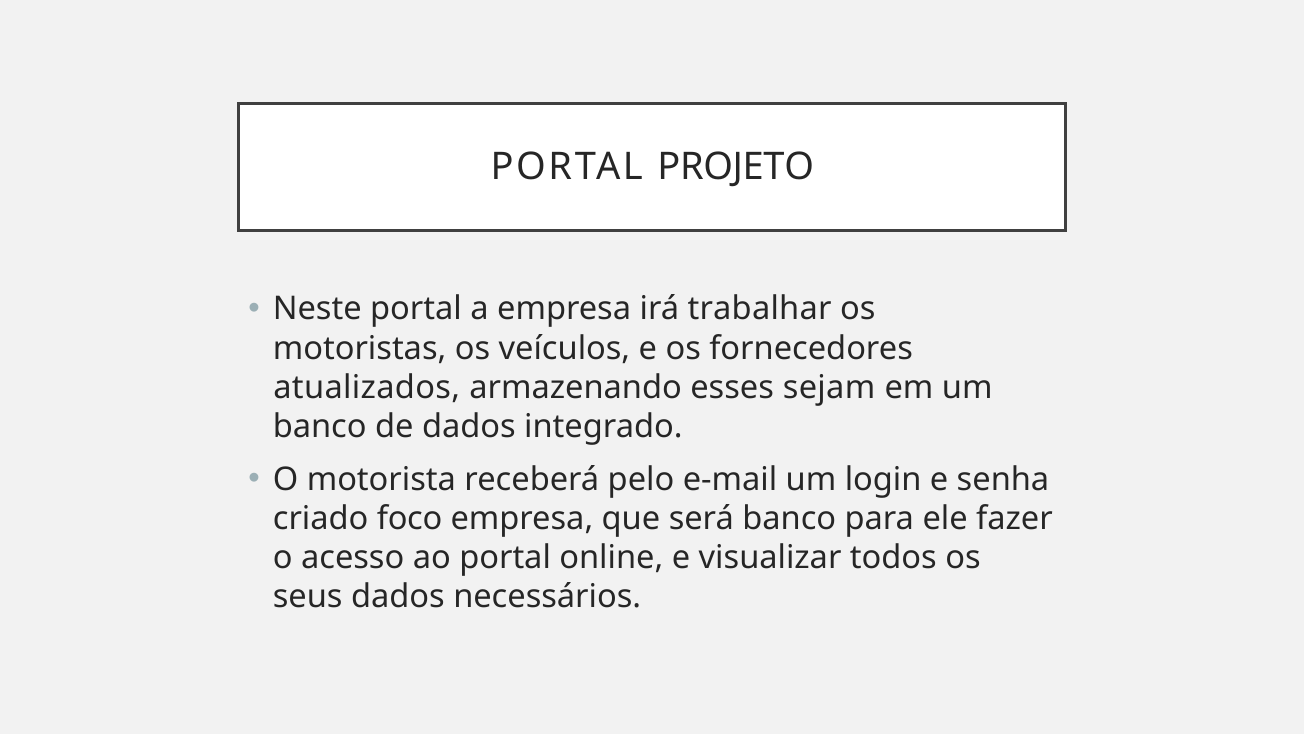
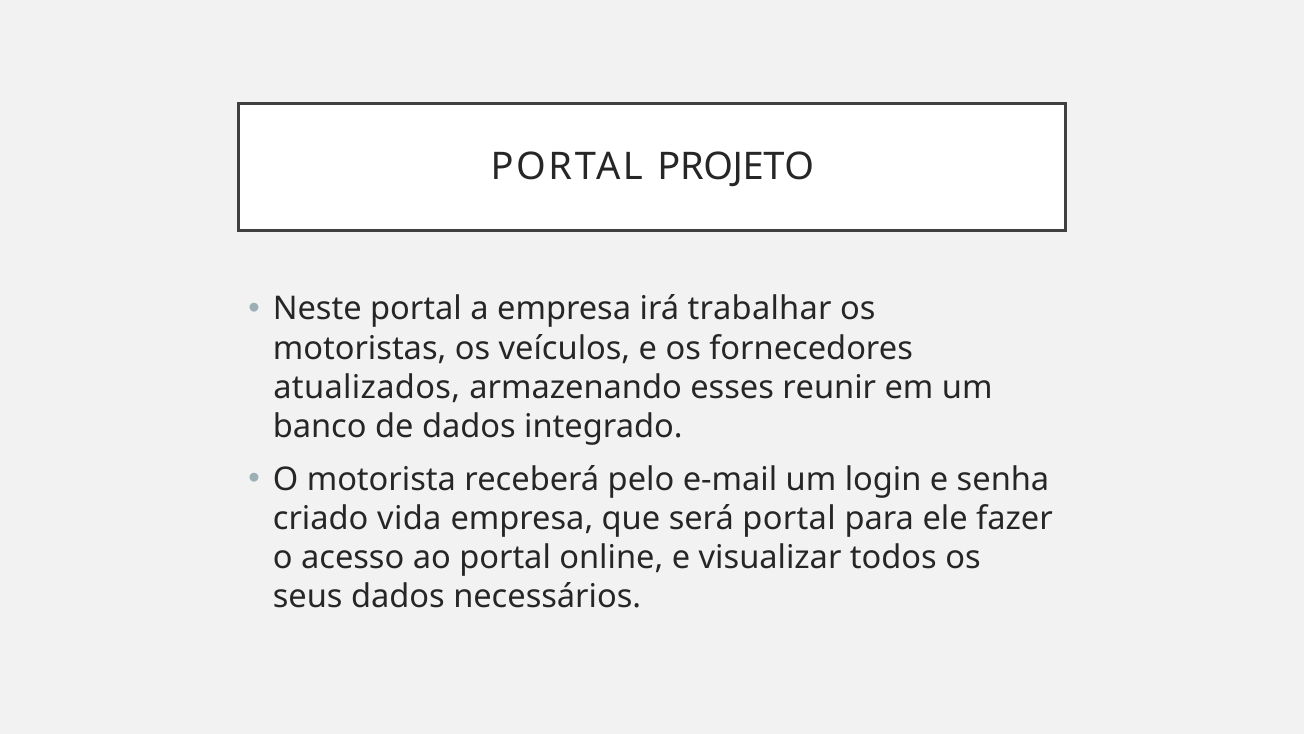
sejam: sejam -> reunir
foco: foco -> vida
será banco: banco -> portal
